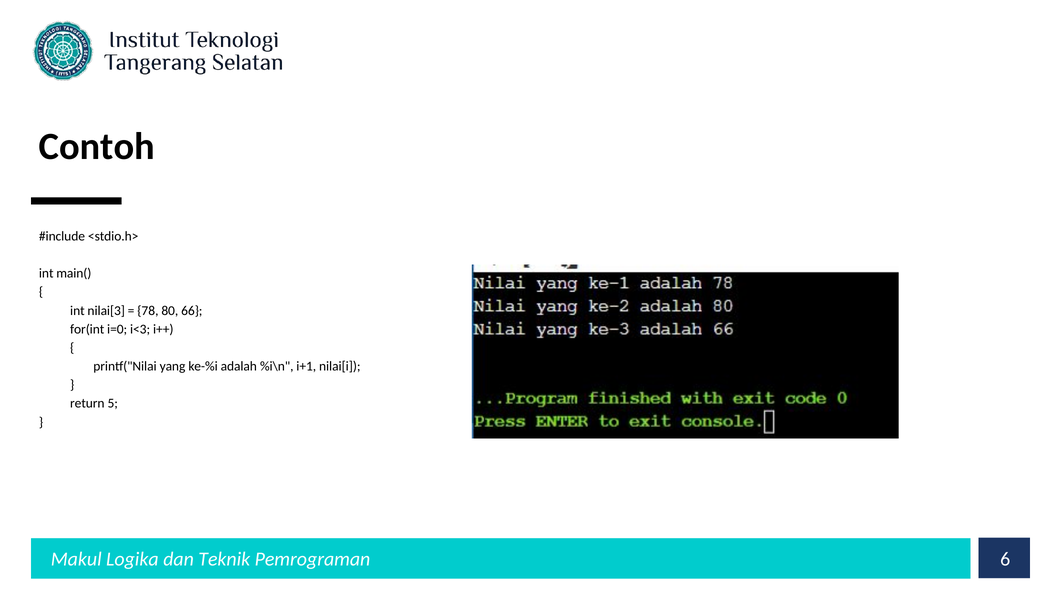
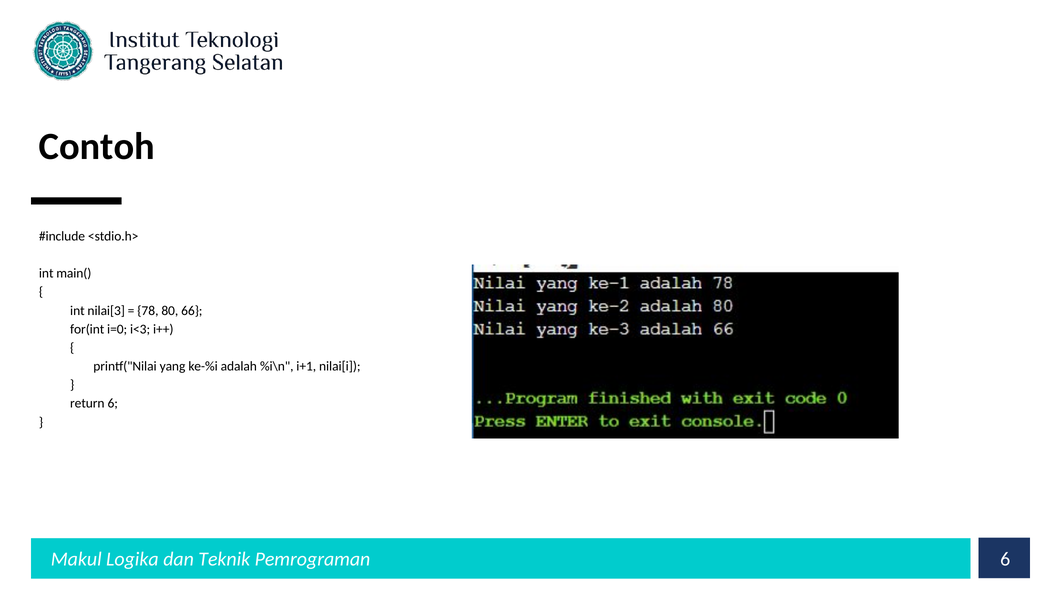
return 5: 5 -> 6
